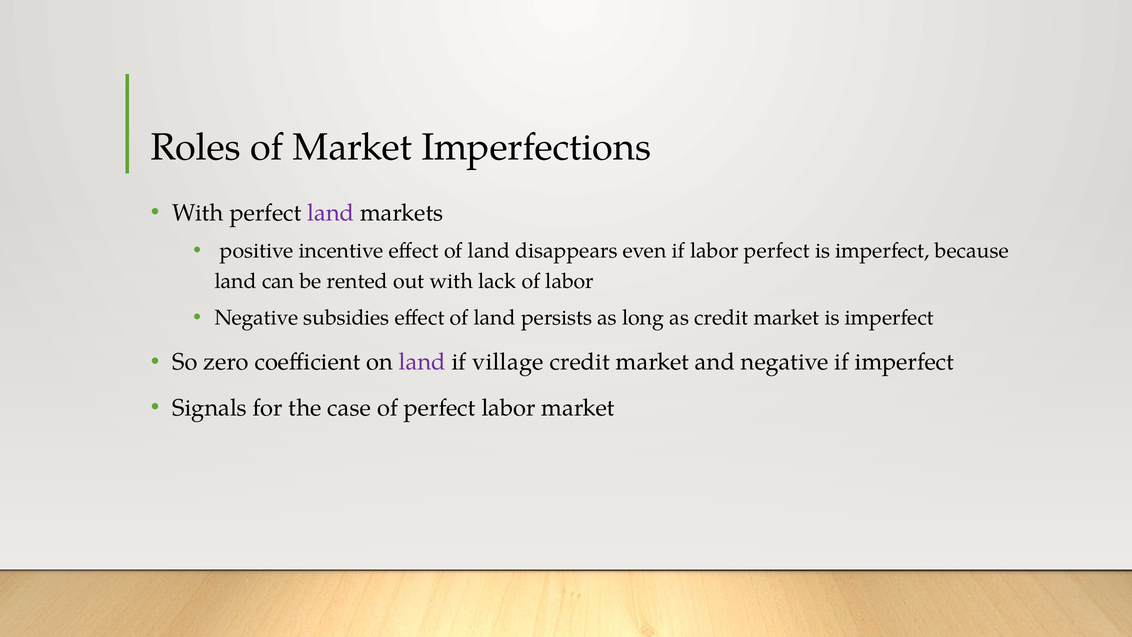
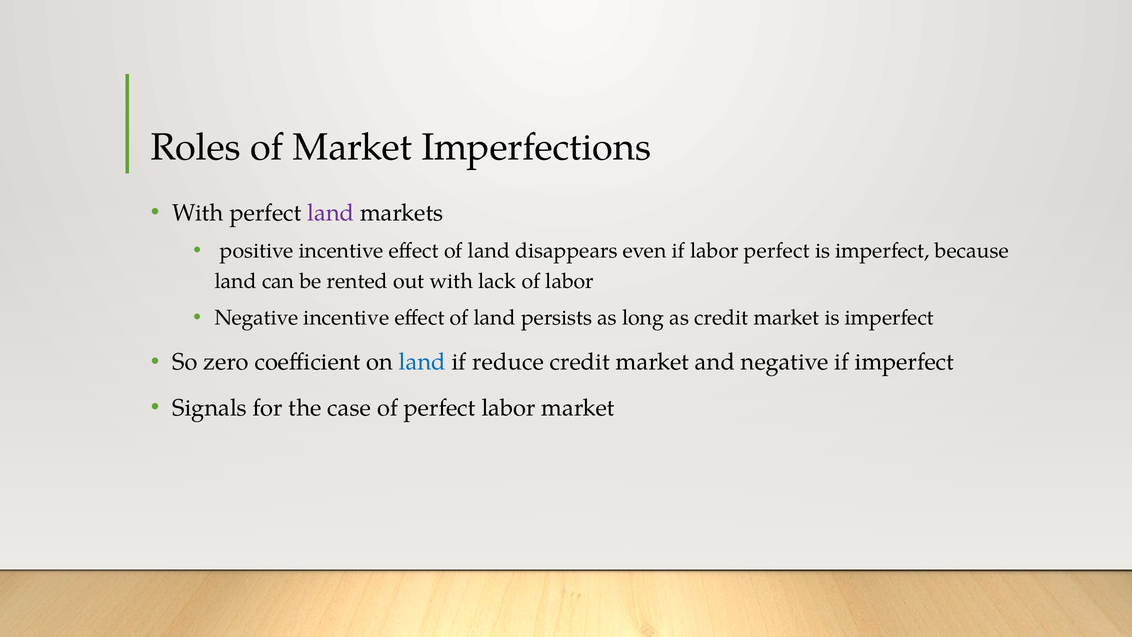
Negative subsidies: subsidies -> incentive
land at (422, 362) colour: purple -> blue
village: village -> reduce
